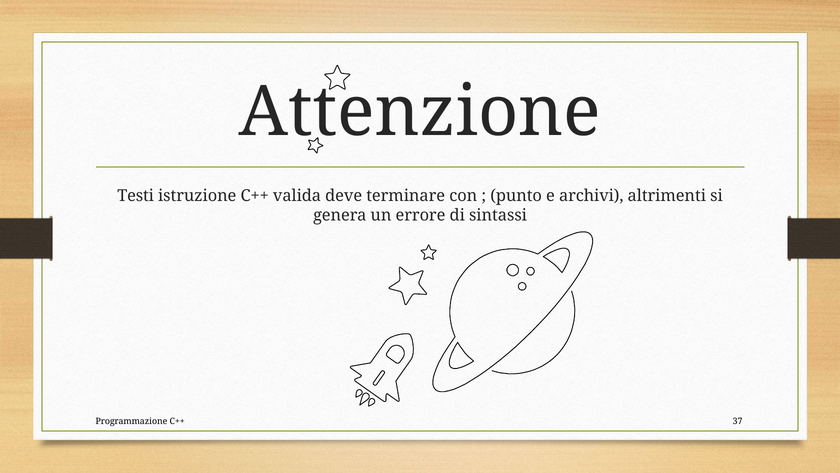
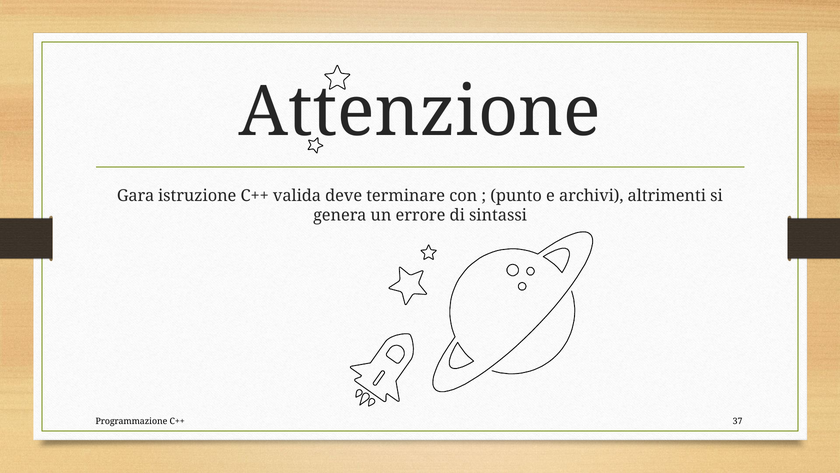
Testi: Testi -> Gara
